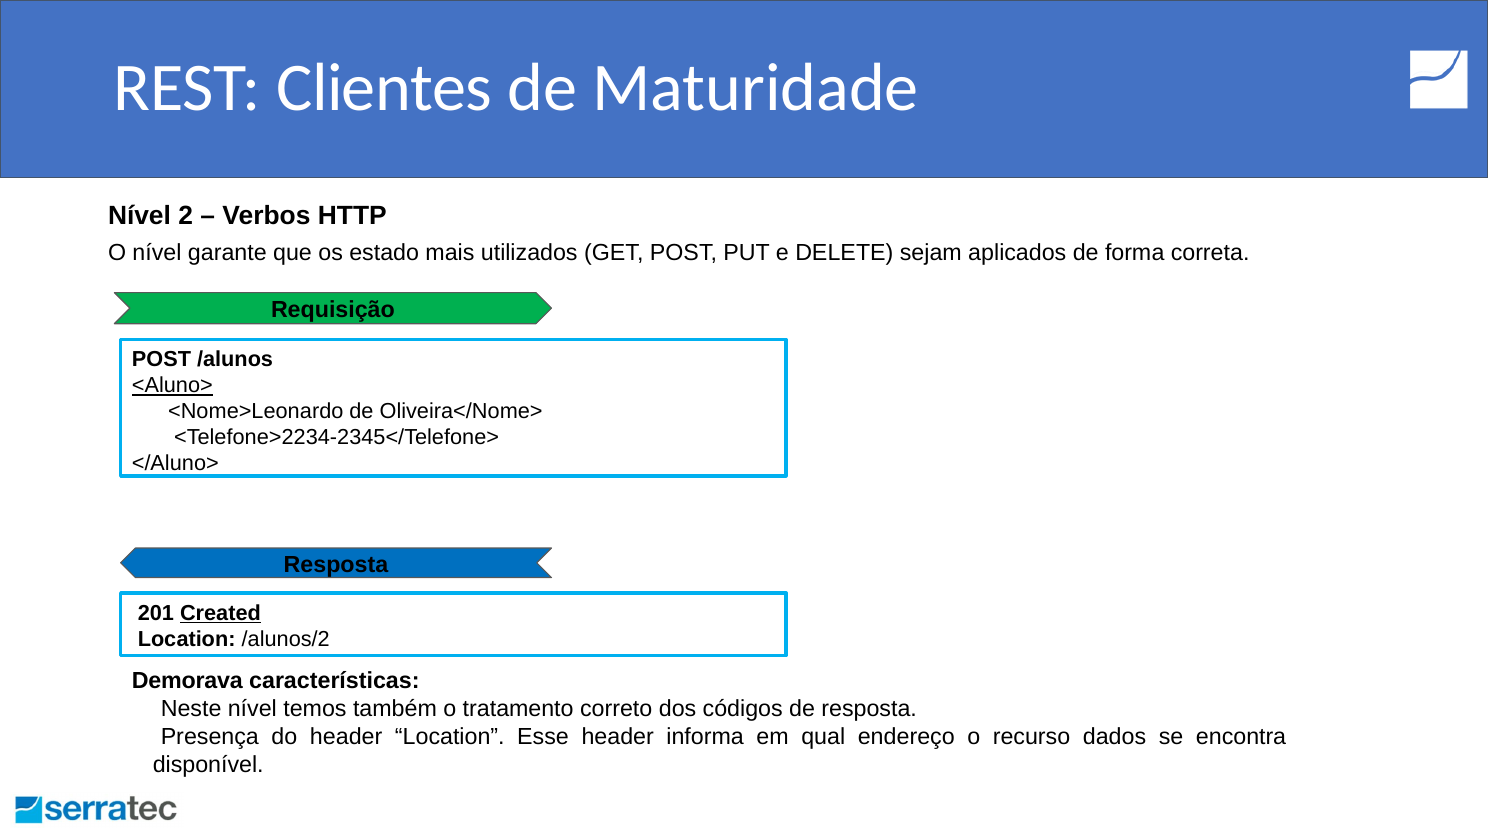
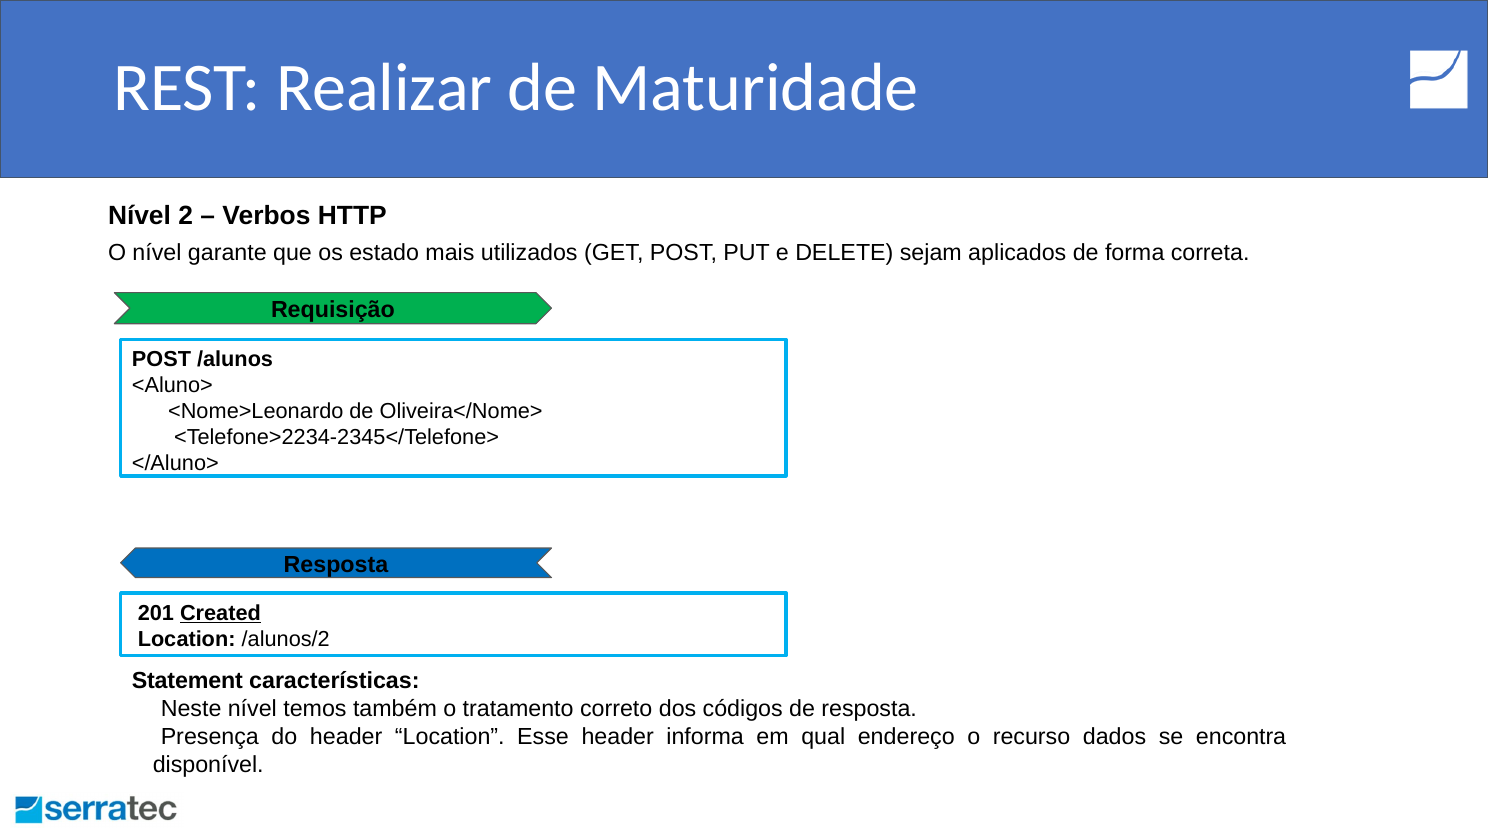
Clientes: Clientes -> Realizar
<Aluno> underline: present -> none
Demorava: Demorava -> Statement
